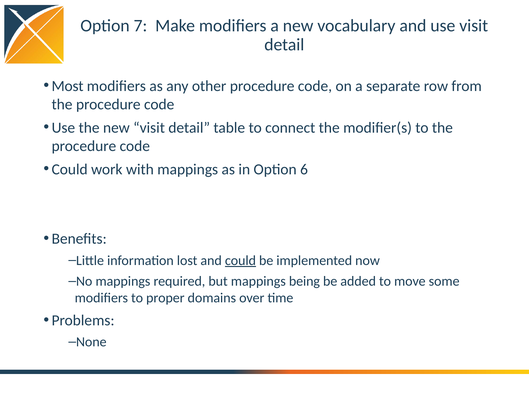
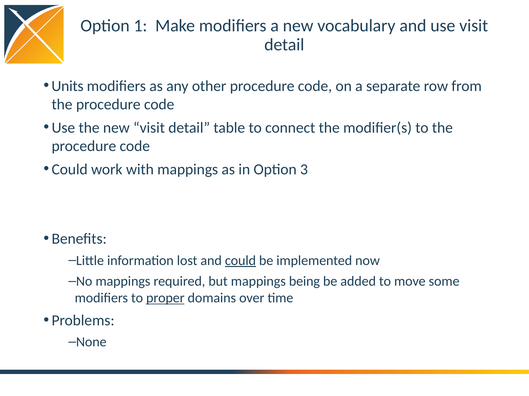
7: 7 -> 1
Most: Most -> Units
6: 6 -> 3
proper underline: none -> present
